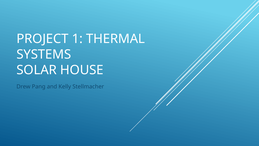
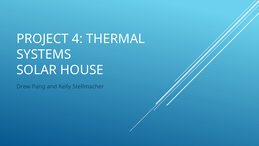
1: 1 -> 4
